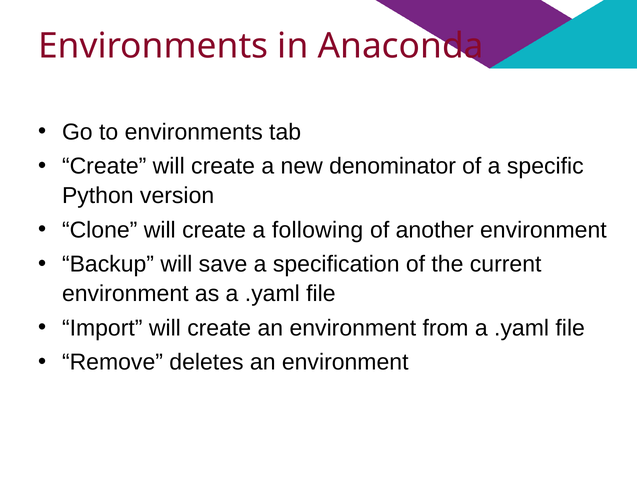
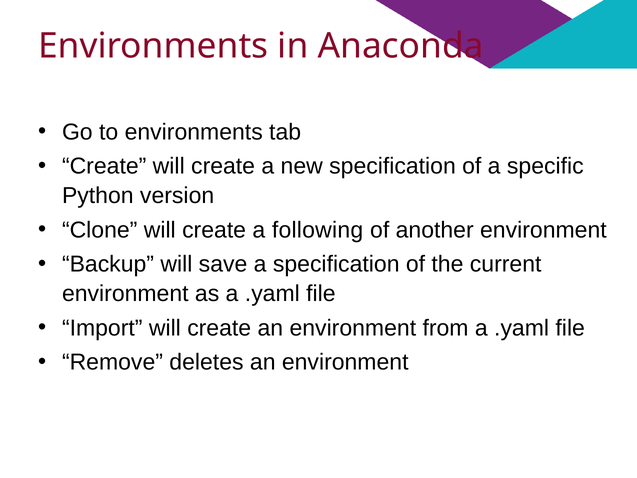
new denominator: denominator -> specification
